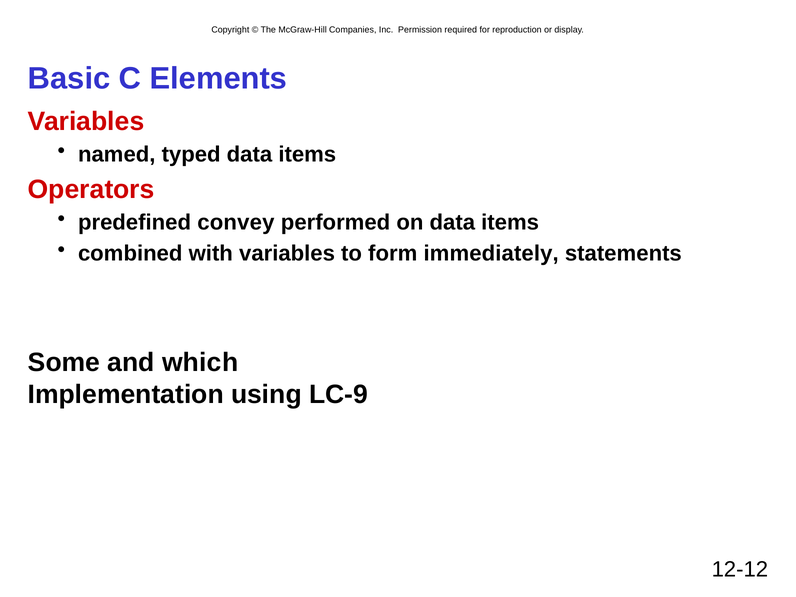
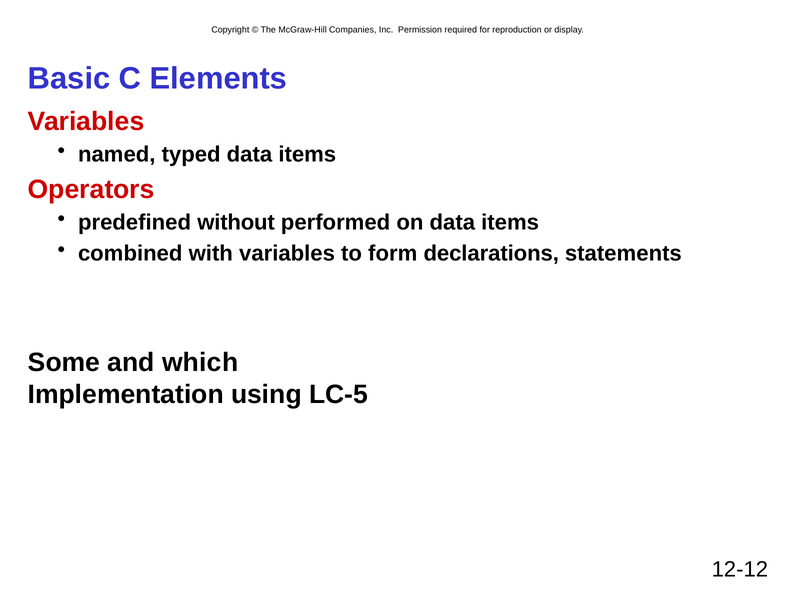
convey: convey -> without
immediately: immediately -> declarations
LC-9: LC-9 -> LC-5
